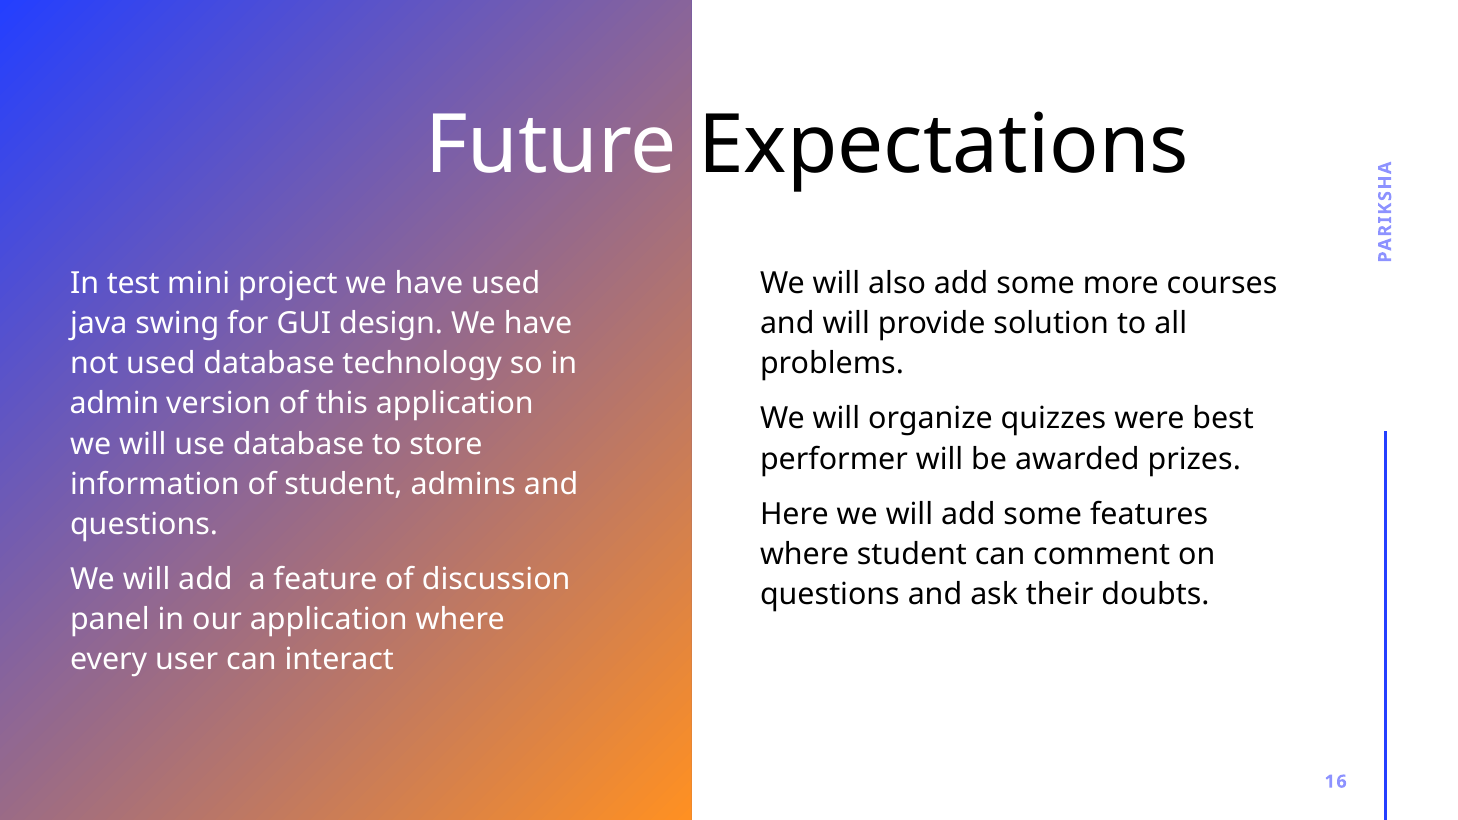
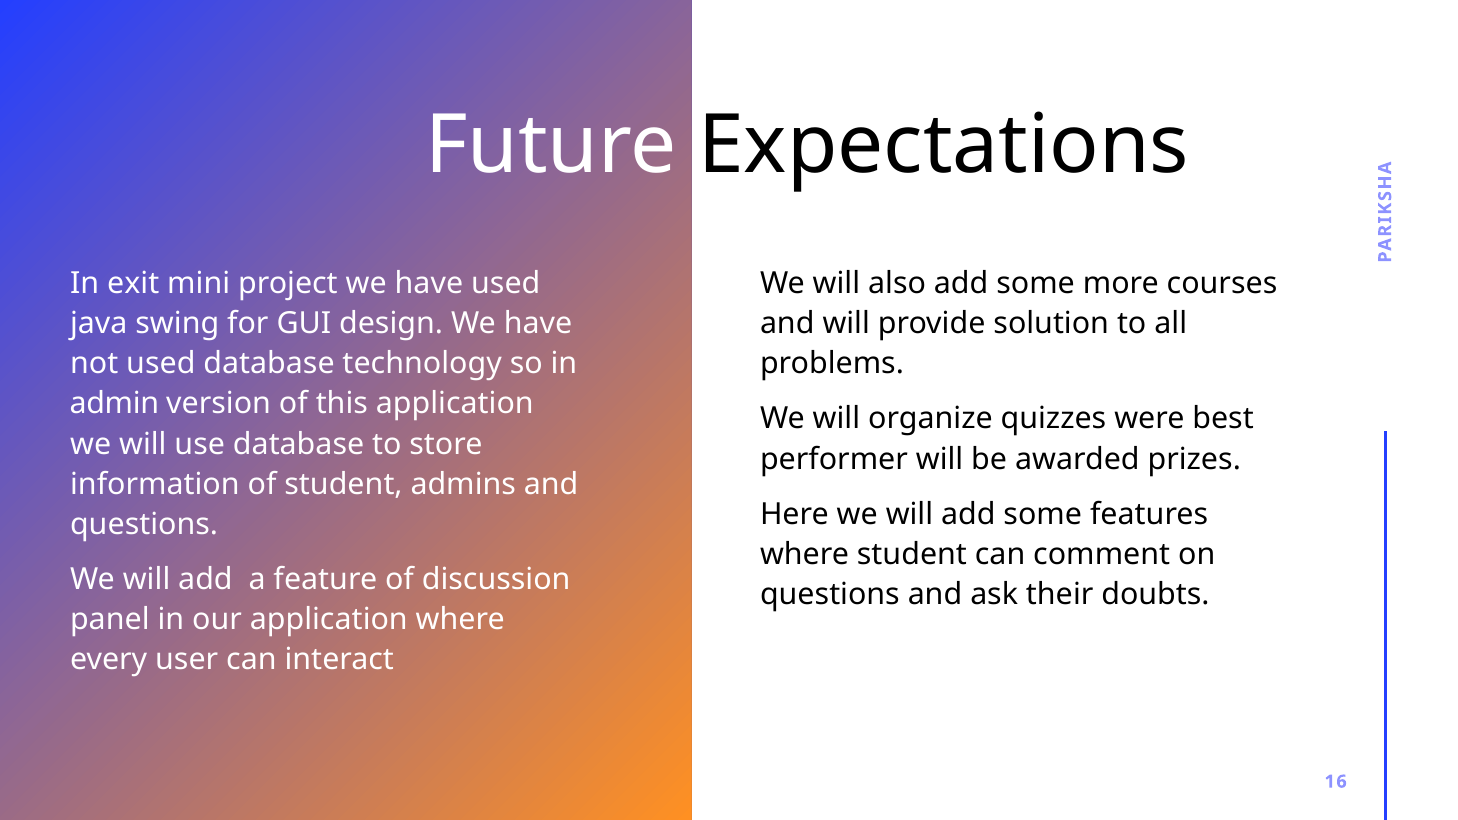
test: test -> exit
